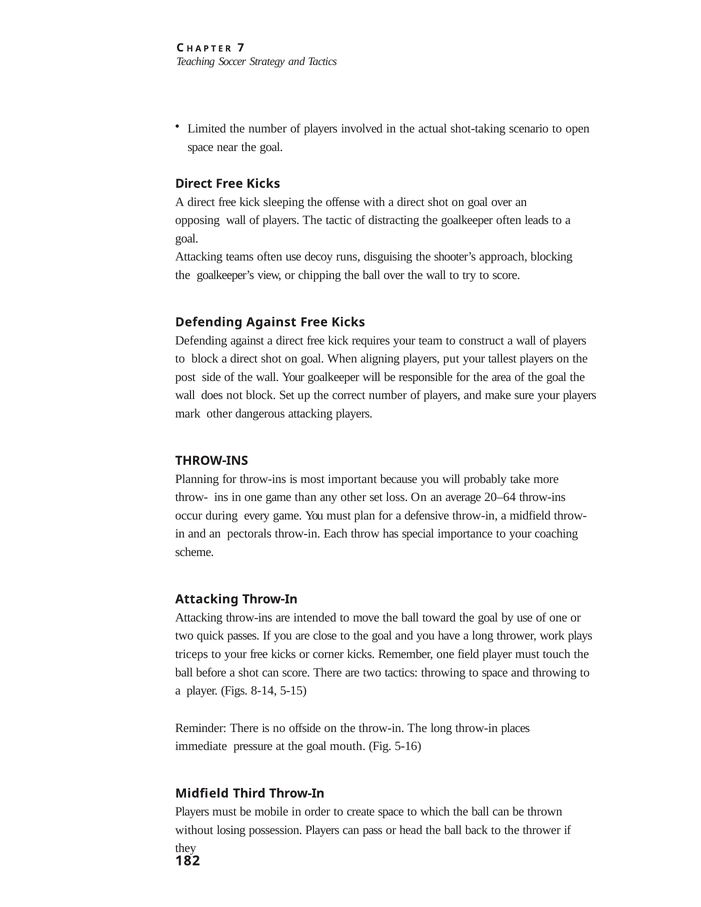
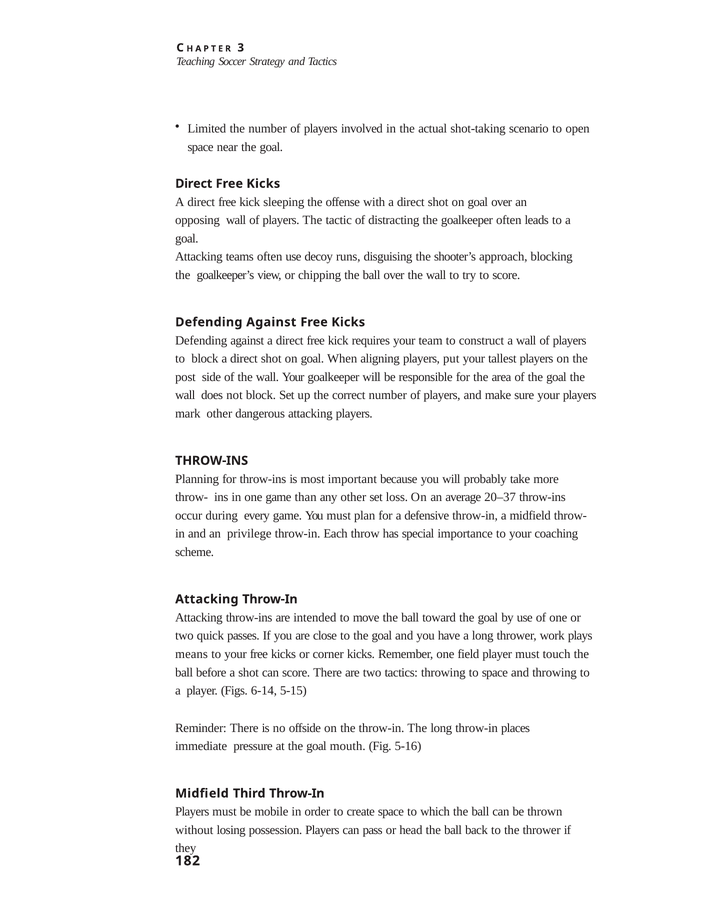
7: 7 -> 3
20–64: 20–64 -> 20–37
pectorals: pectorals -> privilege
triceps: triceps -> means
8-14: 8-14 -> 6-14
